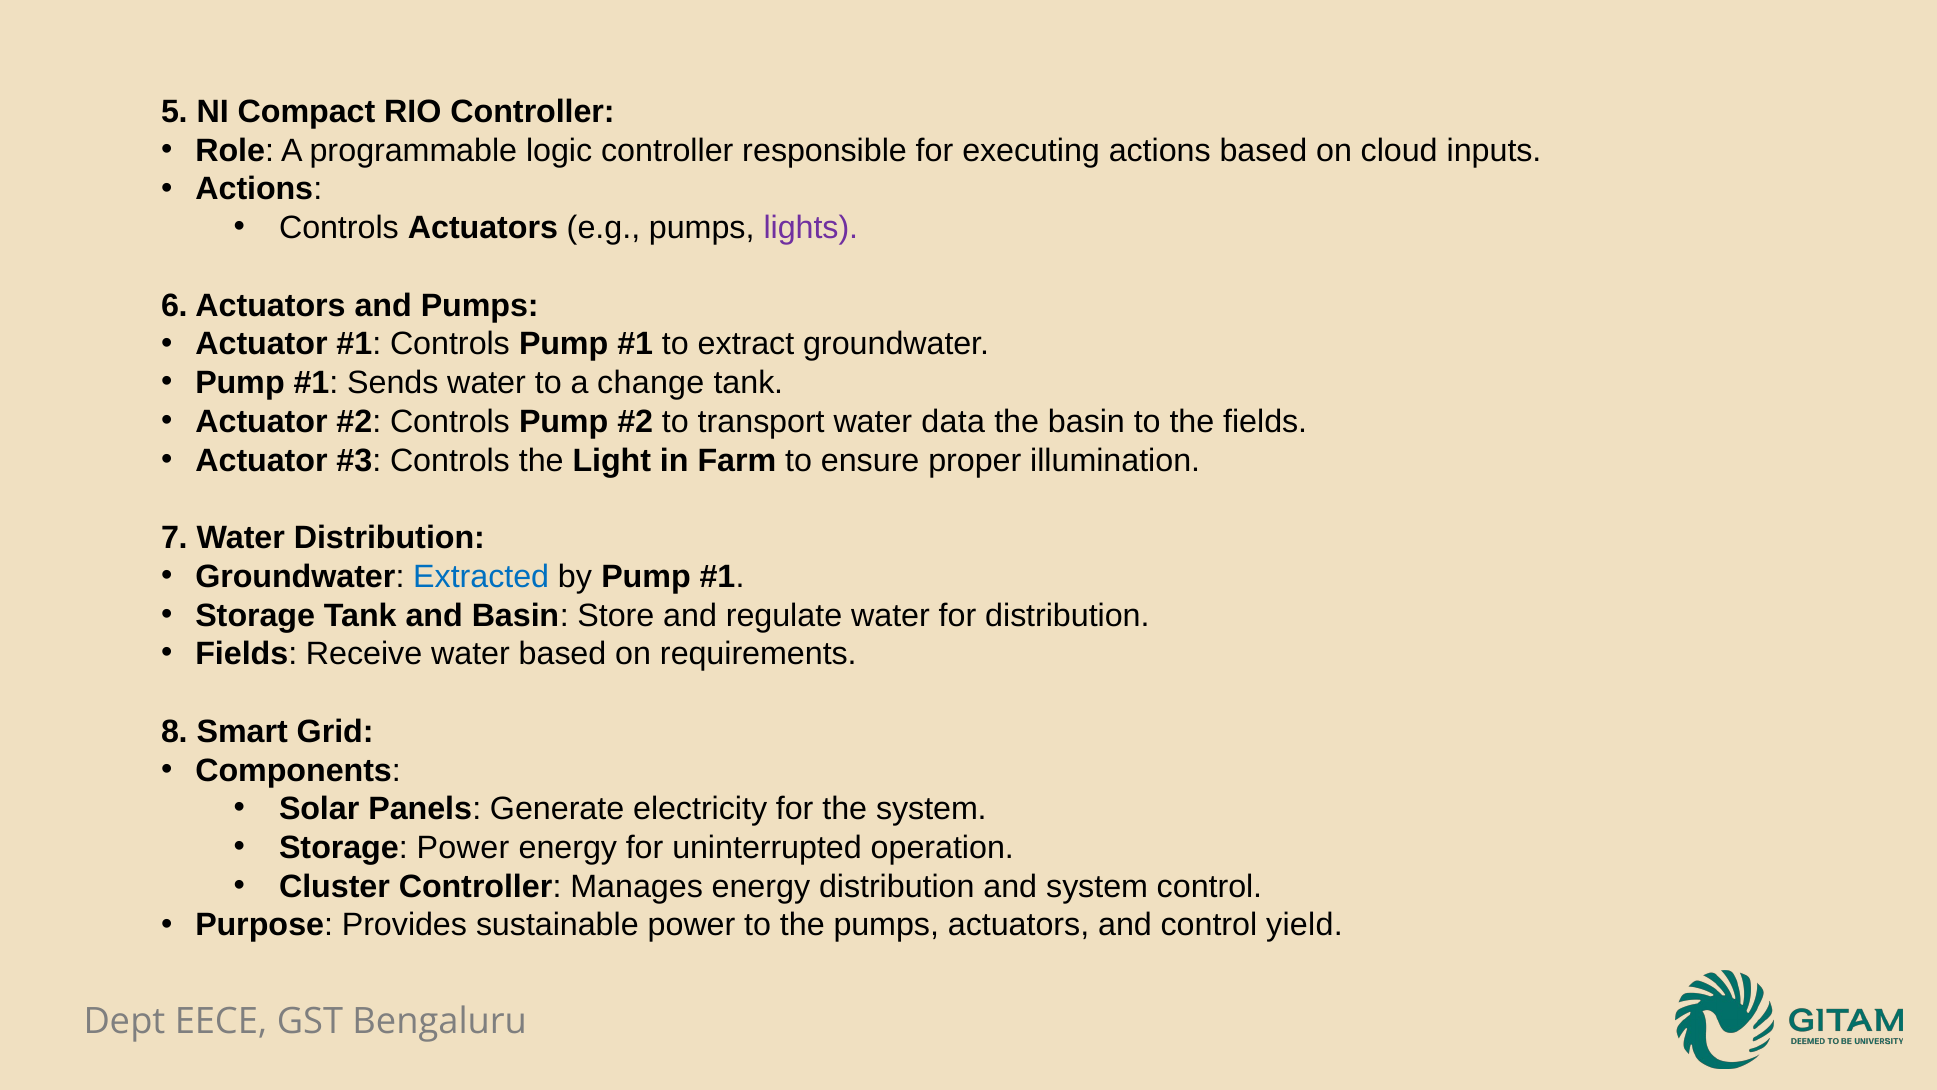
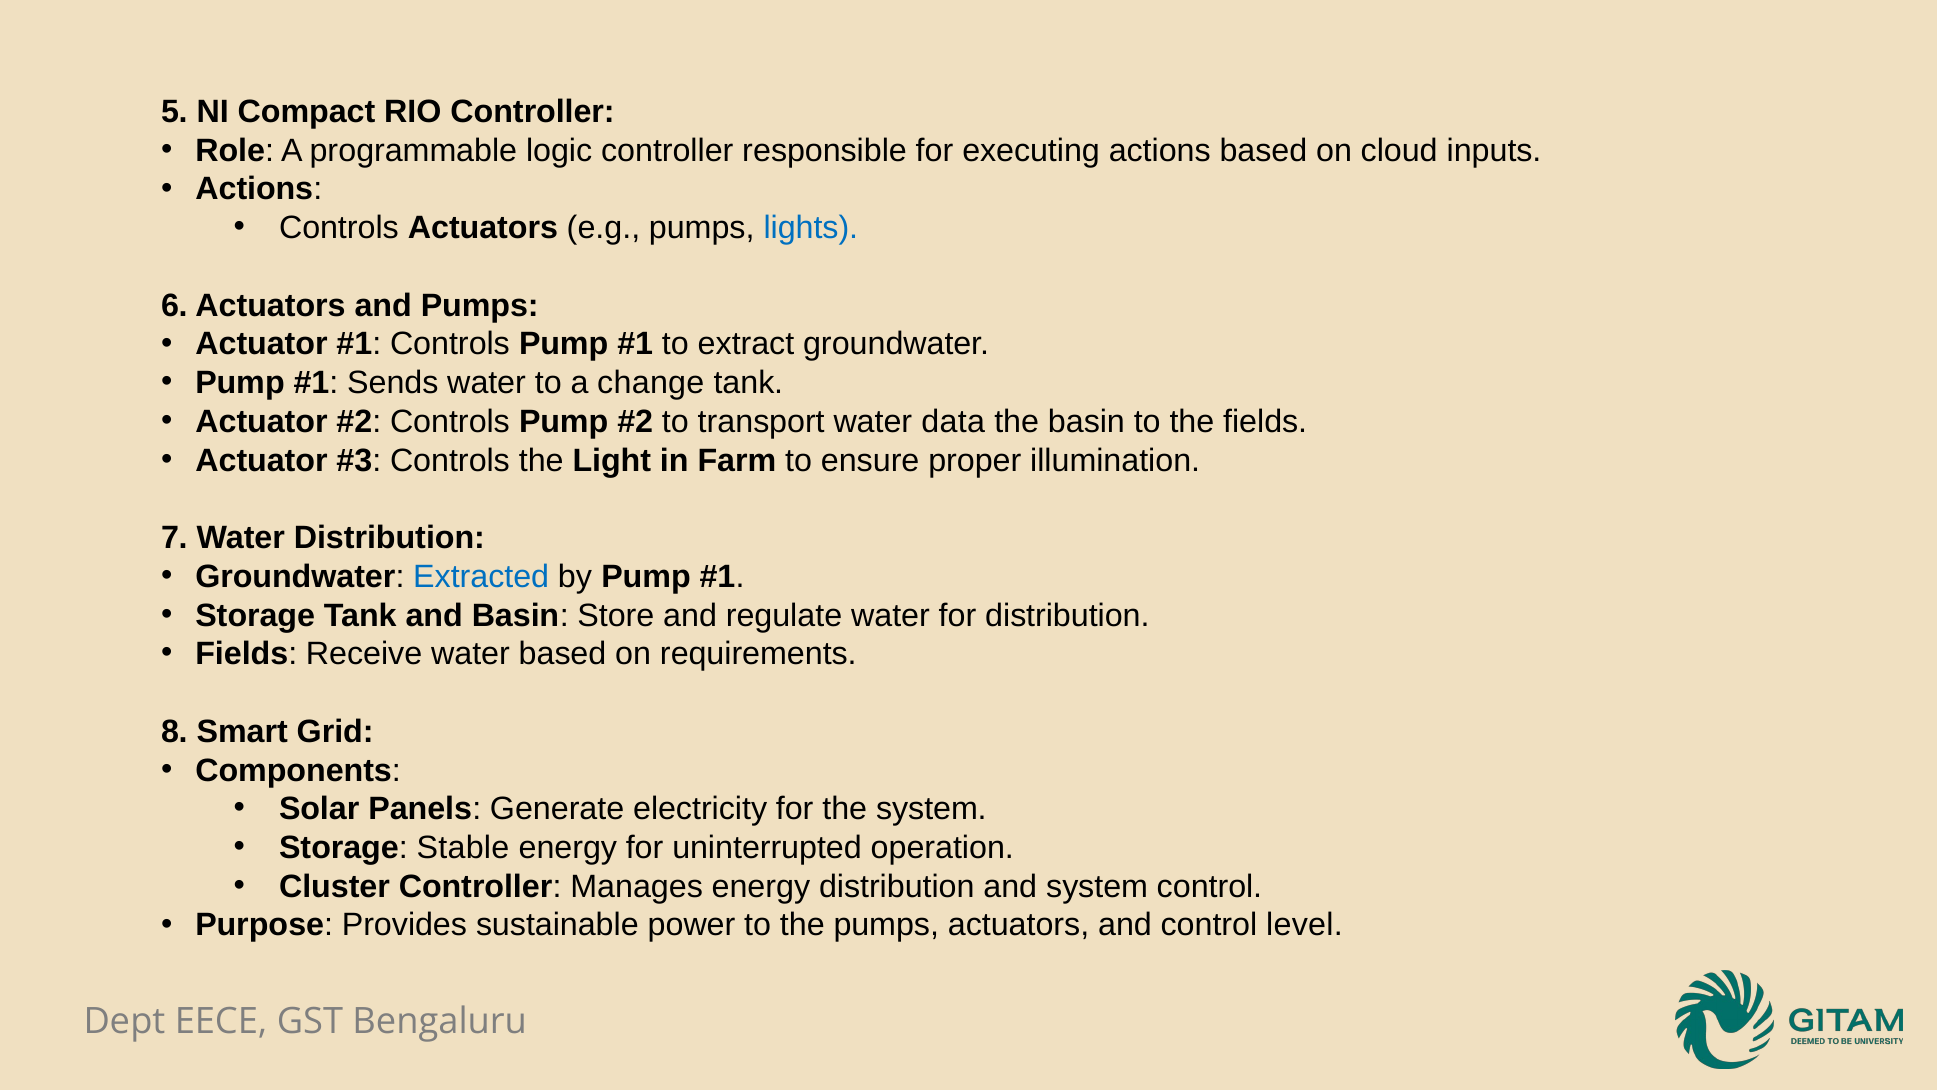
lights colour: purple -> blue
Storage Power: Power -> Stable
yield: yield -> level
